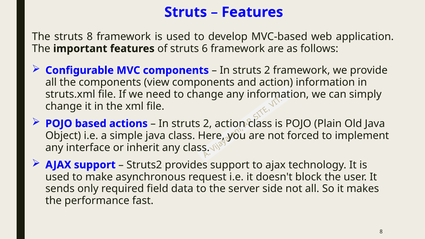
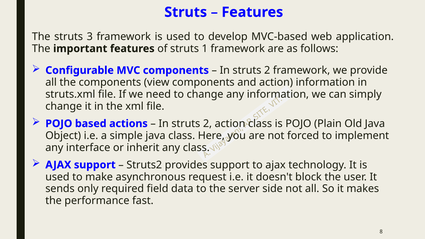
struts 8: 8 -> 3
6: 6 -> 1
